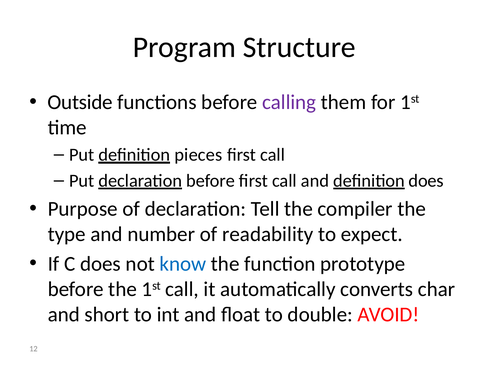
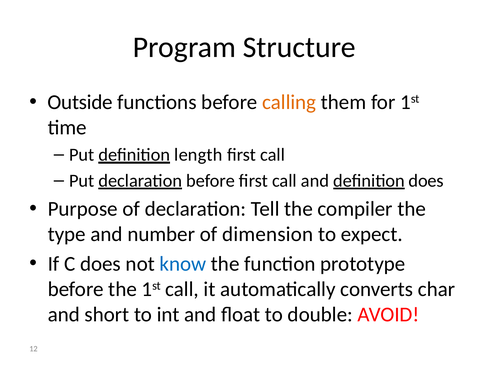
calling colour: purple -> orange
pieces: pieces -> length
readability: readability -> dimension
